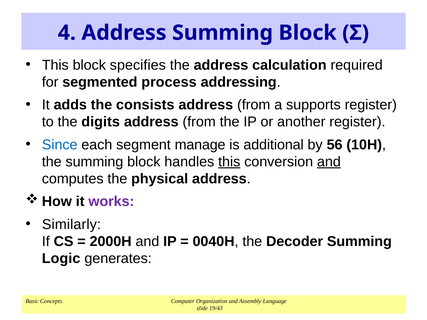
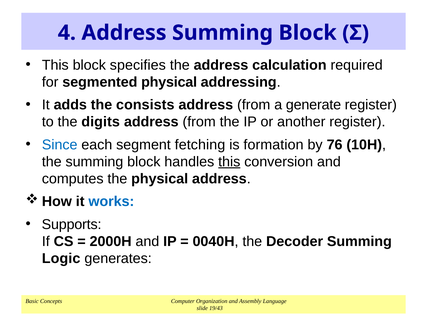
segmented process: process -> physical
supports: supports -> generate
manage: manage -> fetching
additional: additional -> formation
56: 56 -> 76
and at (329, 162) underline: present -> none
works colour: purple -> blue
Similarly: Similarly -> Supports
